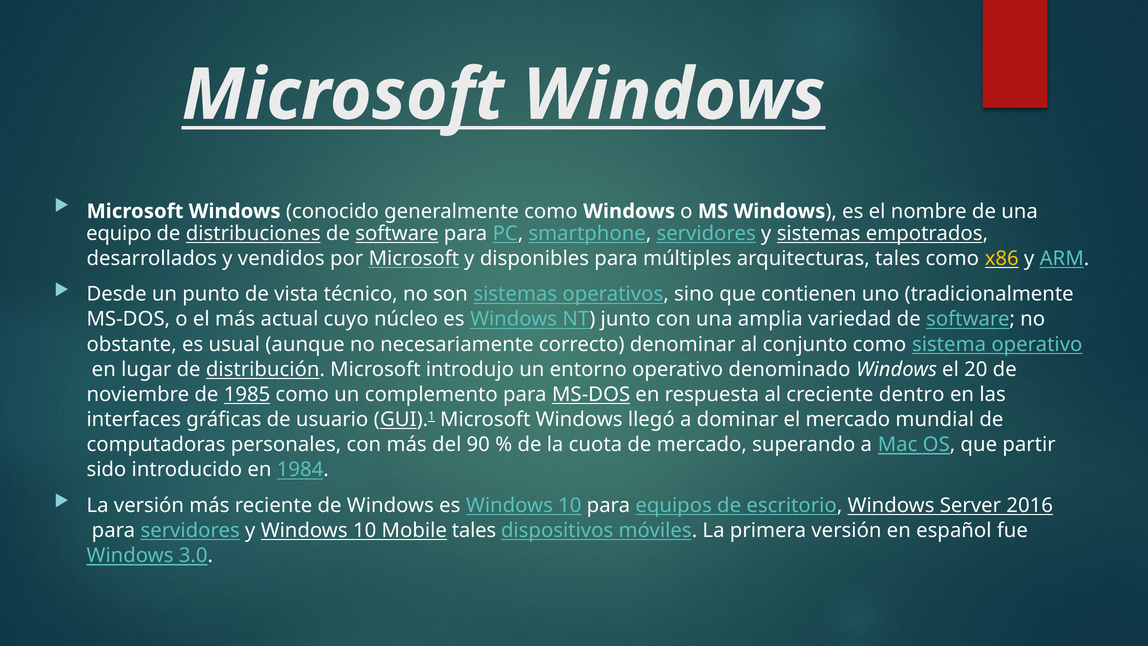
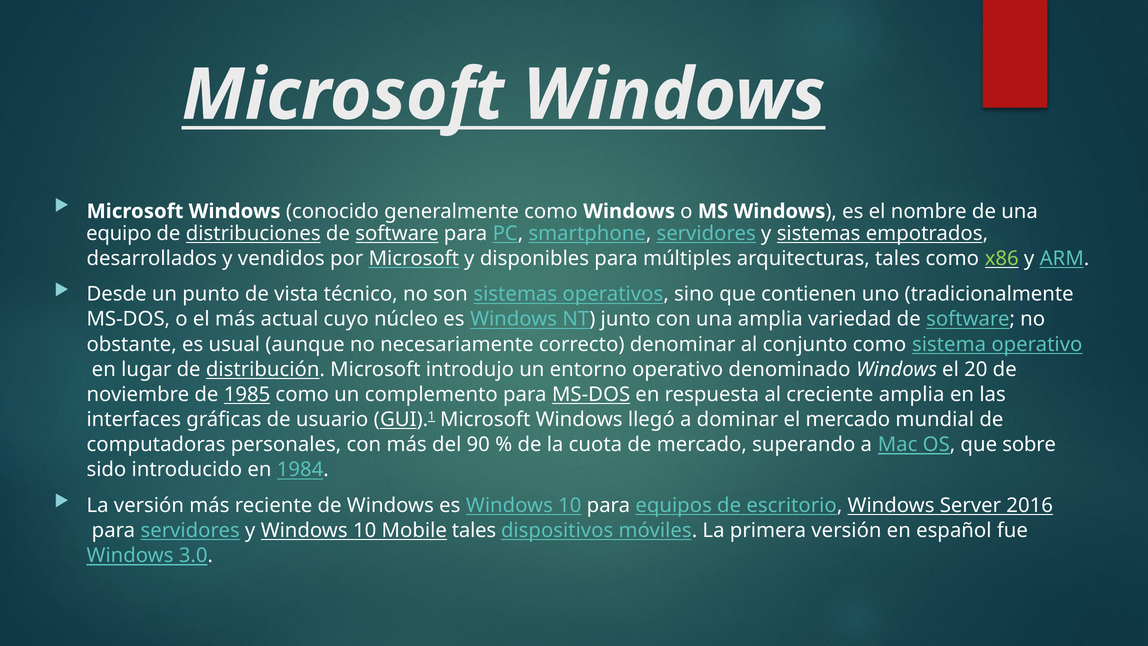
x86 colour: yellow -> light green
creciente dentro: dentro -> amplia
partir: partir -> sobre
